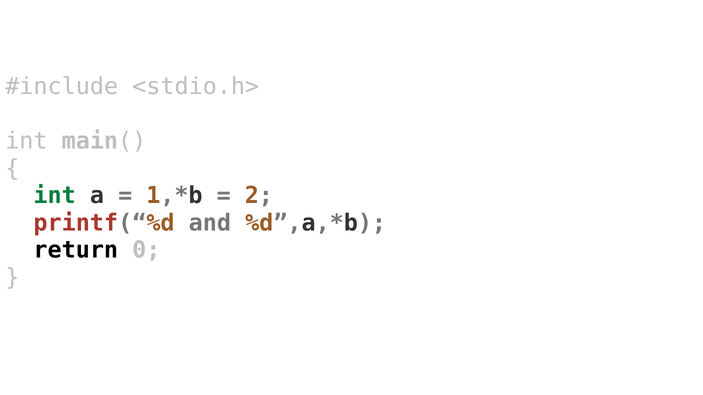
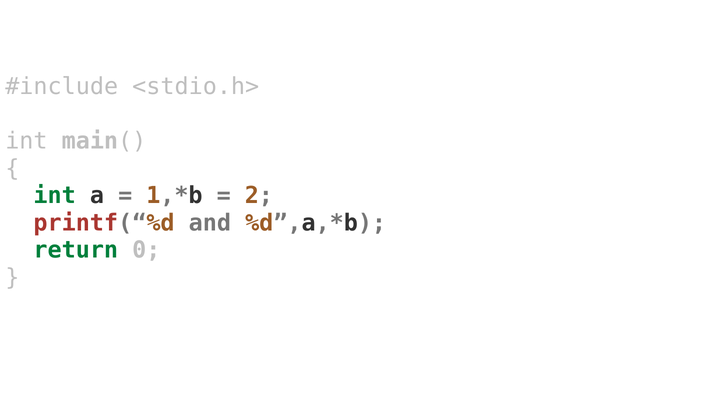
return colour: black -> green
